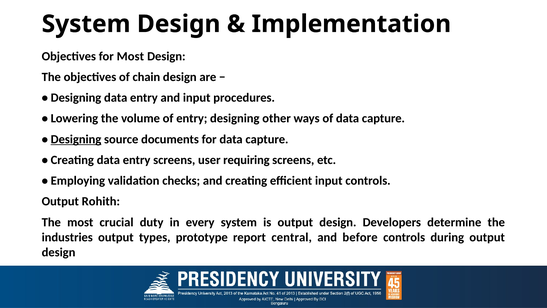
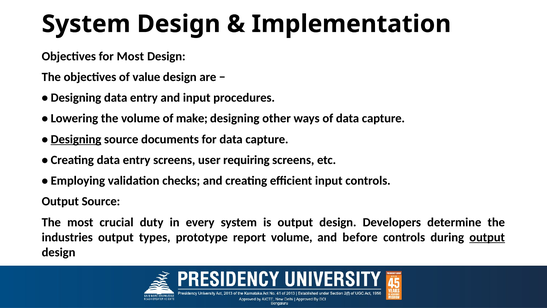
chain: chain -> value
of entry: entry -> make
Output Rohith: Rohith -> Source
report central: central -> volume
output at (487, 237) underline: none -> present
